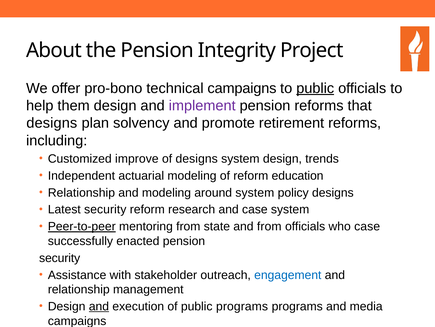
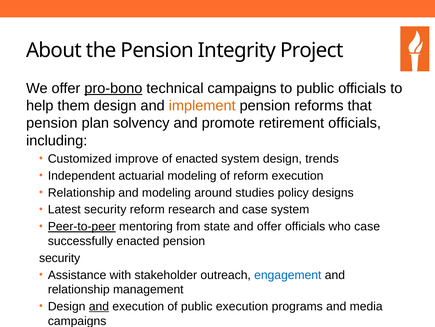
pro-bono underline: none -> present
public at (315, 88) underline: present -> none
implement colour: purple -> orange
designs at (52, 123): designs -> pension
retirement reforms: reforms -> officials
of designs: designs -> enacted
reform education: education -> execution
around system: system -> studies
and from: from -> offer
public programs: programs -> execution
